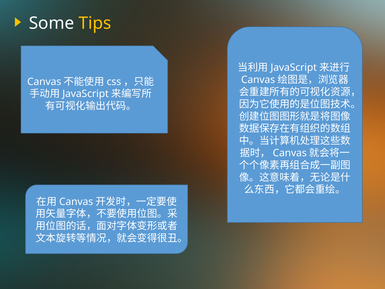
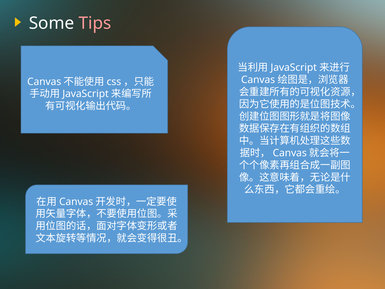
Tips colour: yellow -> pink
